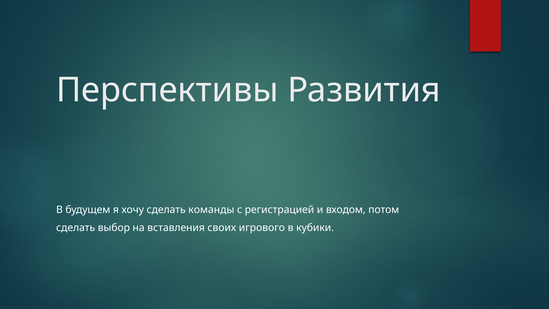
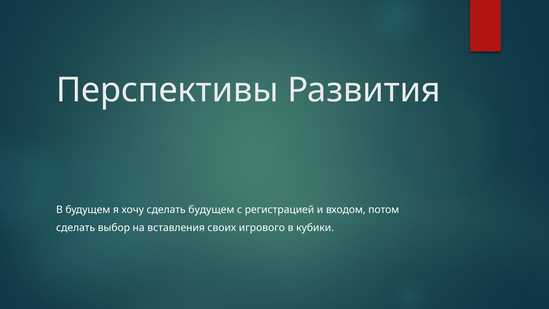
сделать команды: команды -> будущем
